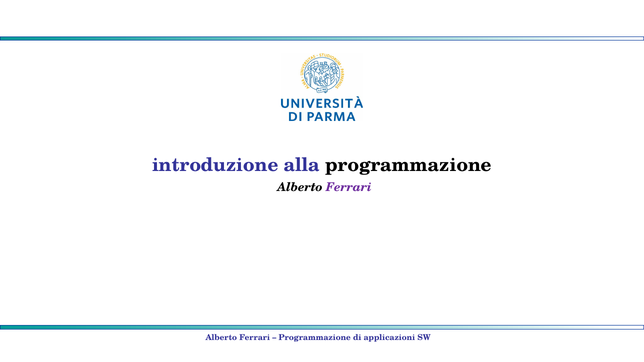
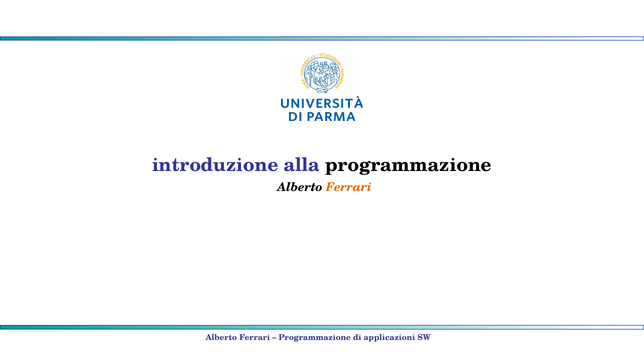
Ferrari at (349, 187) colour: purple -> orange
